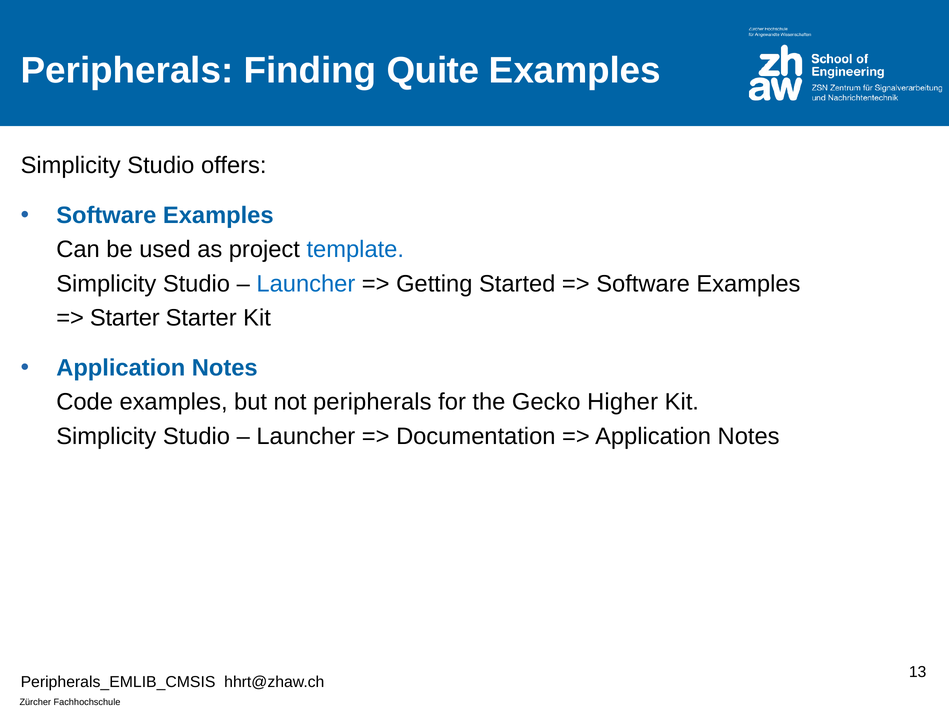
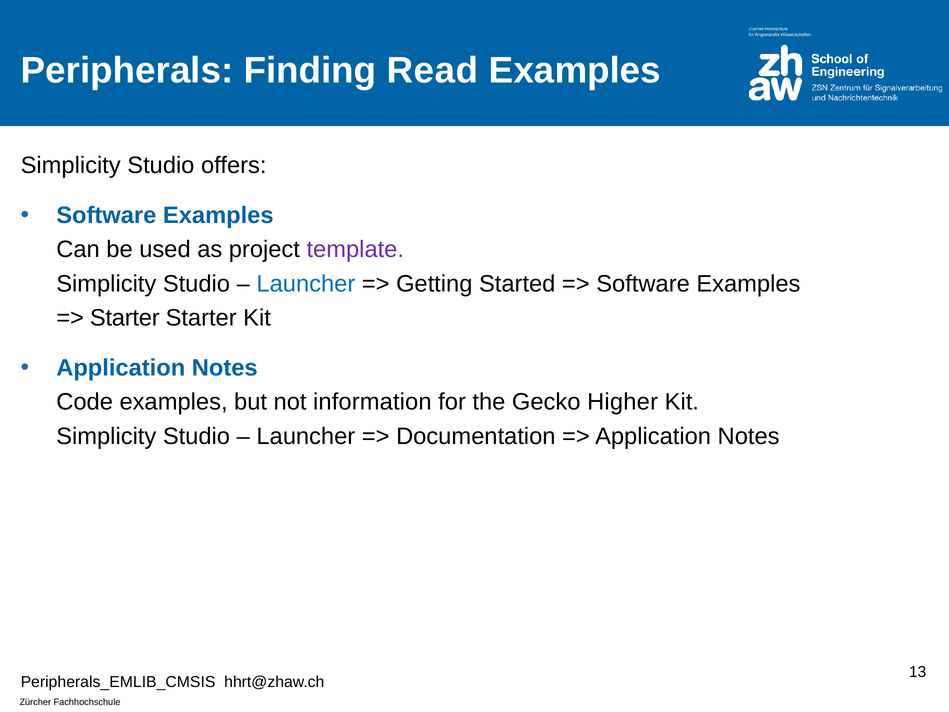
Quite: Quite -> Read
template colour: blue -> purple
not peripherals: peripherals -> information
